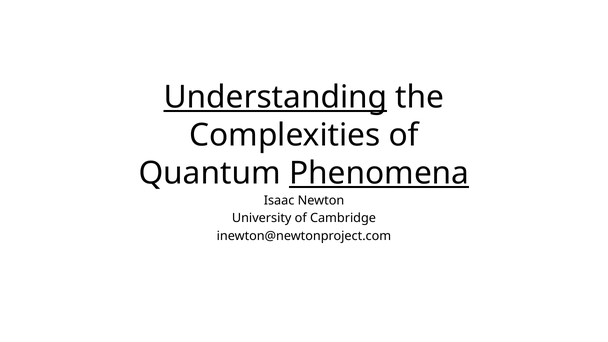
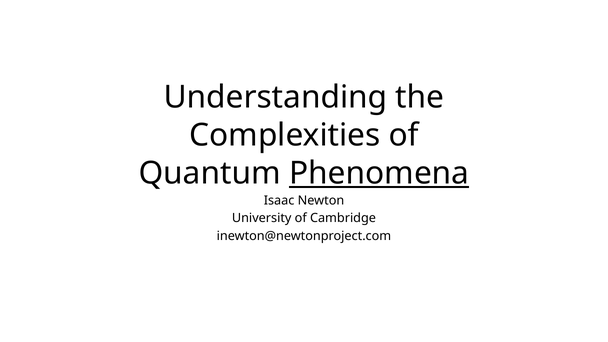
Understanding underline: present -> none
